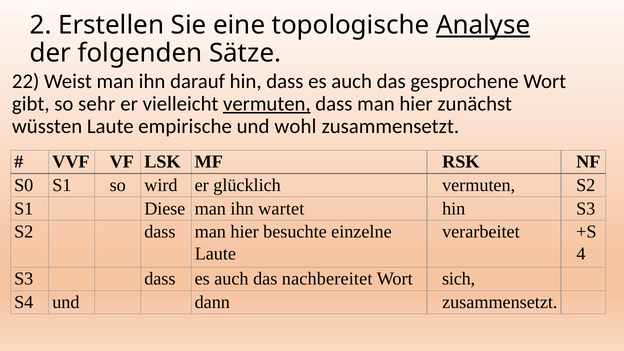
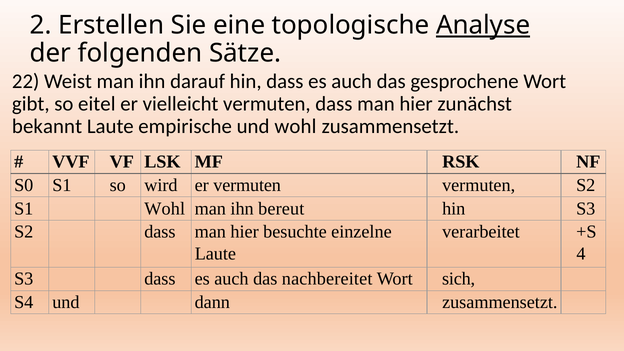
sehr: sehr -> eitel
vermuten at (267, 104) underline: present -> none
wüssten: wüssten -> bekannt
er glücklich: glücklich -> vermuten
S1 Diese: Diese -> Wohl
wartet: wartet -> bereut
